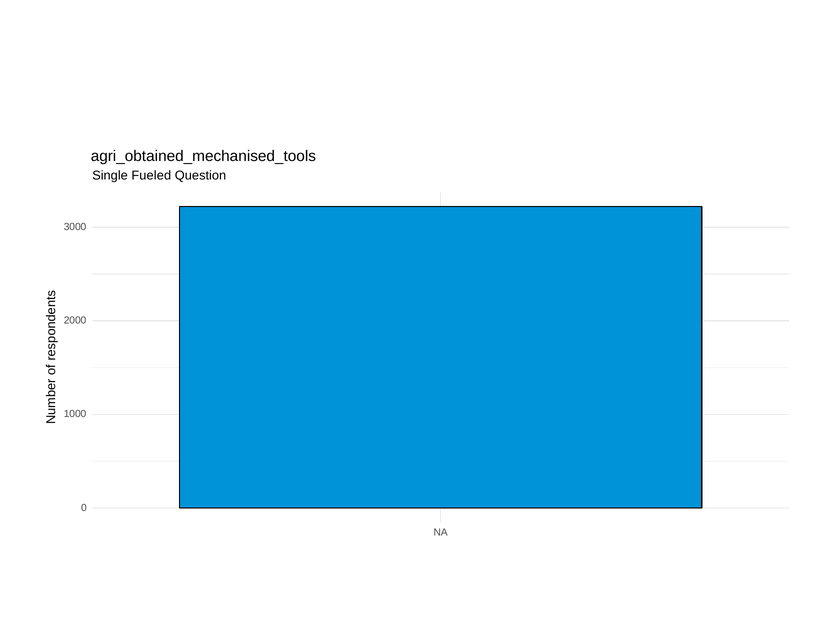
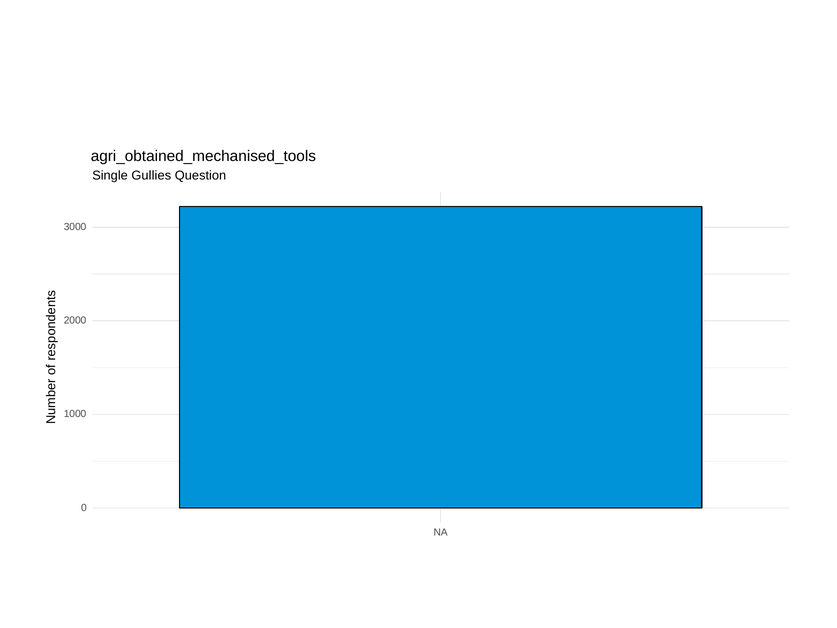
Fueled: Fueled -> Gullies
